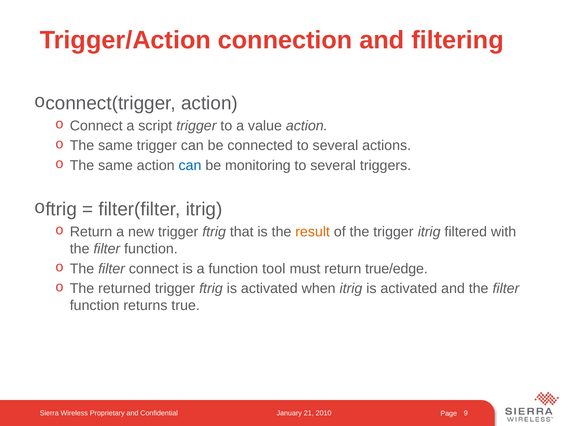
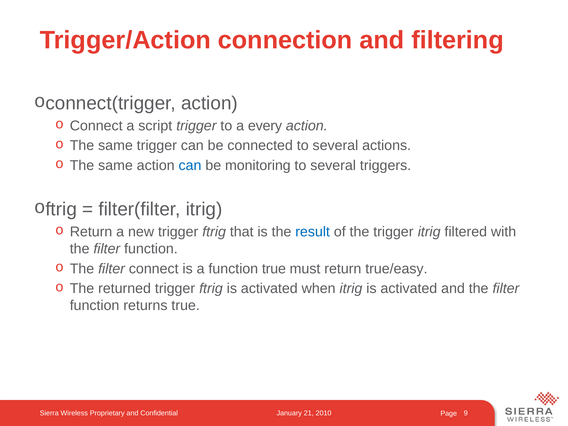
value: value -> every
result colour: orange -> blue
function tool: tool -> true
true/edge: true/edge -> true/easy
